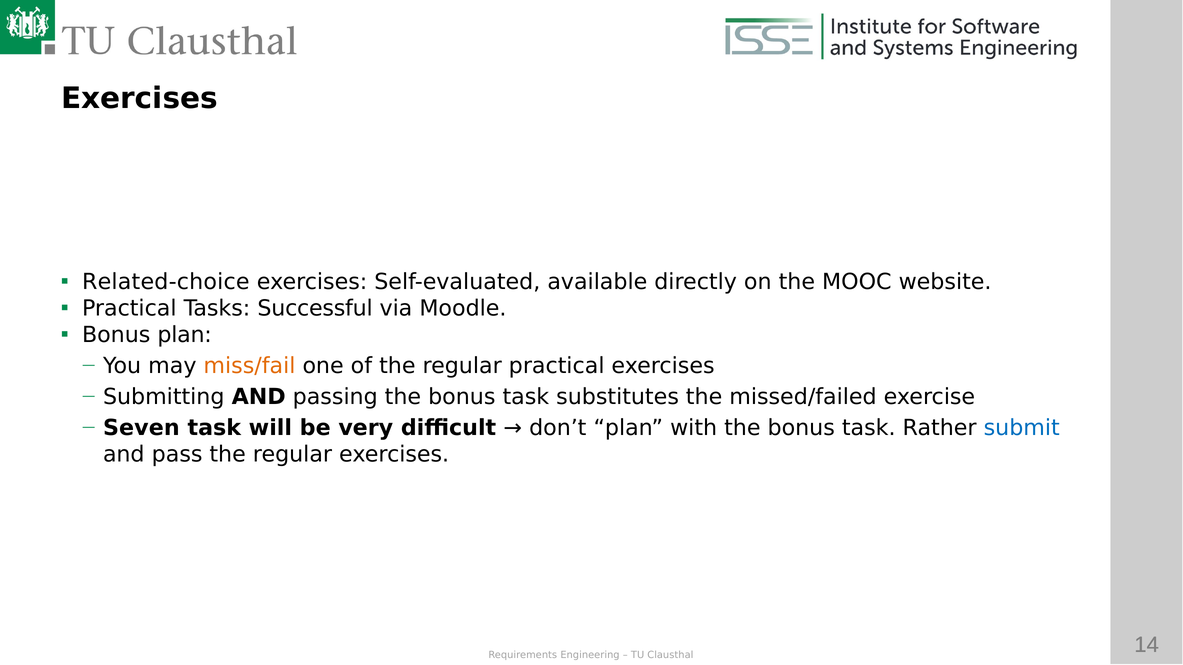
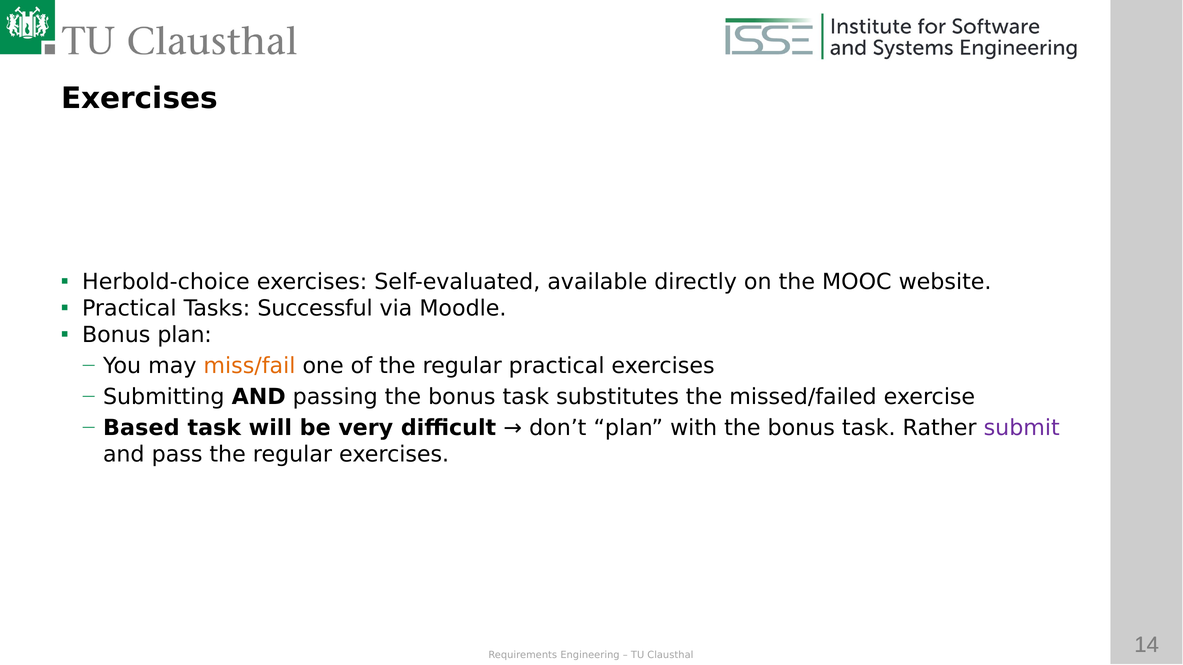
Related-choice: Related-choice -> Herbold-choice
Seven: Seven -> Based
submit colour: blue -> purple
